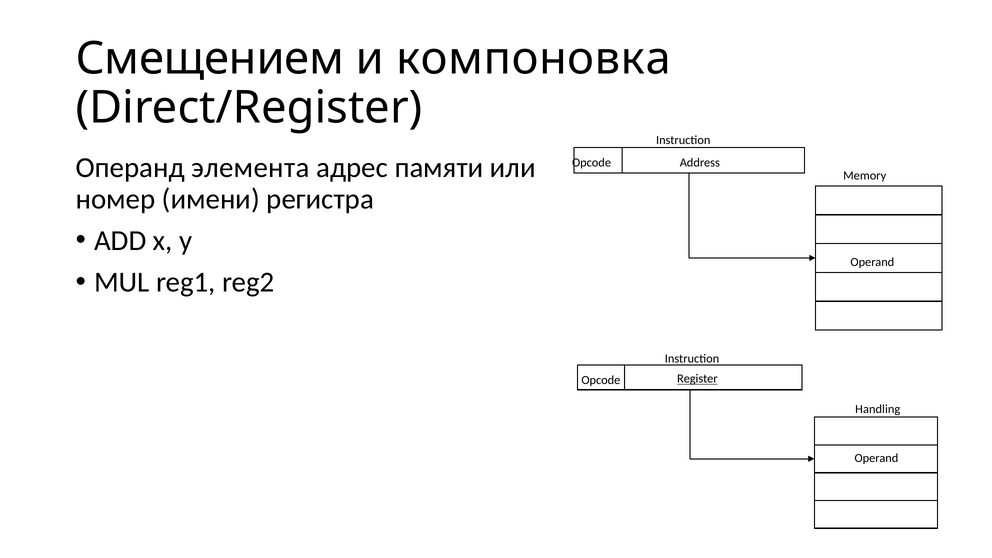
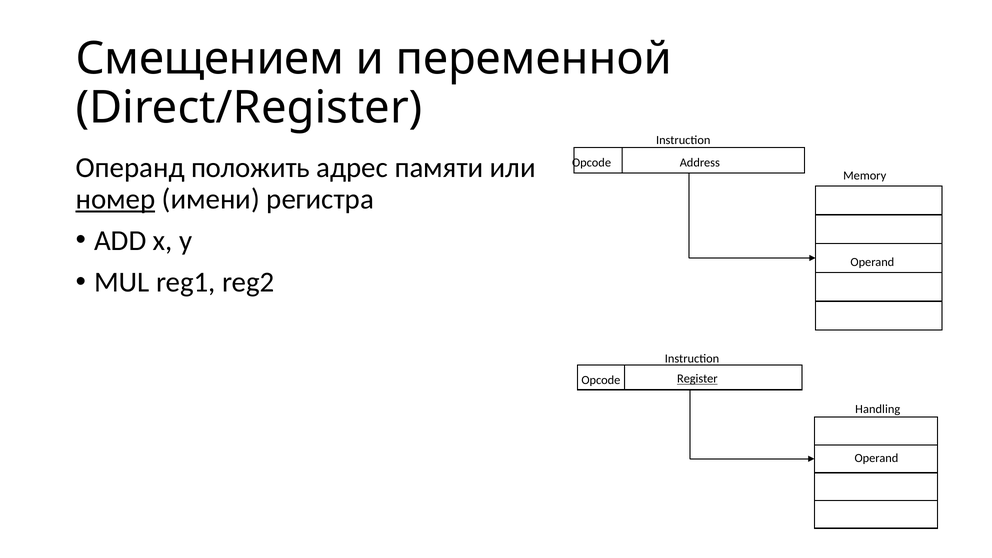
компоновка: компоновка -> переменной
элемента: элемента -> положить
номер underline: none -> present
